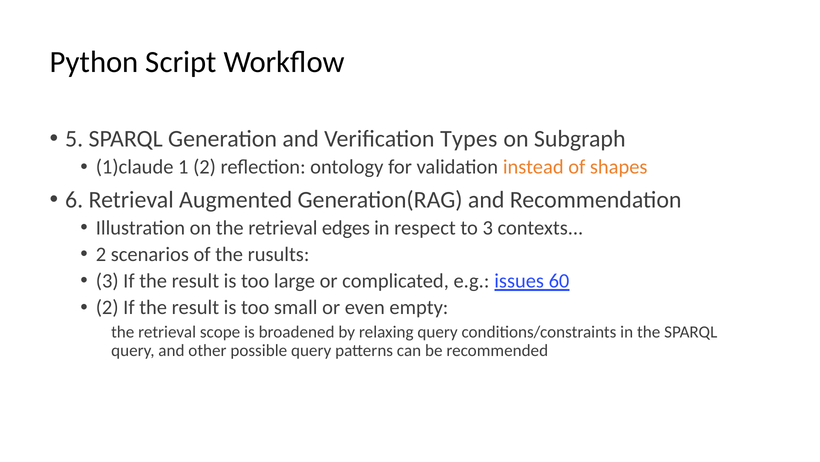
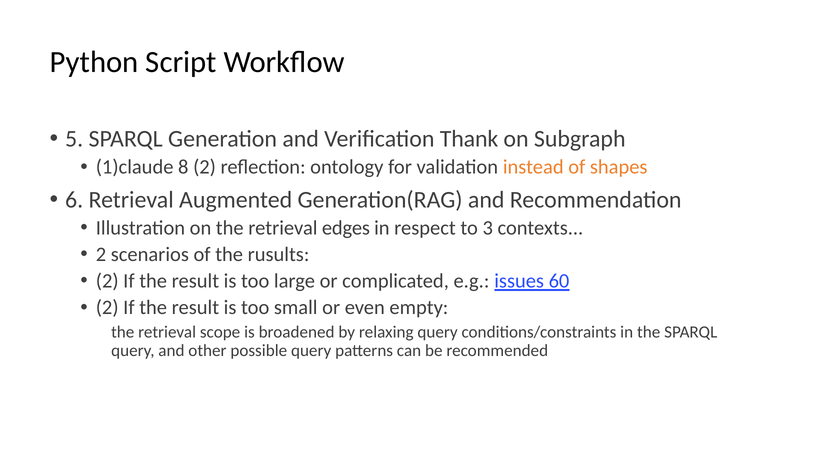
Types: Types -> Thank
1: 1 -> 8
3 at (107, 281): 3 -> 2
